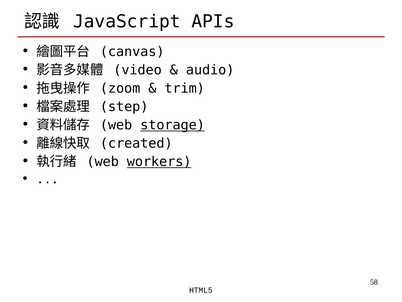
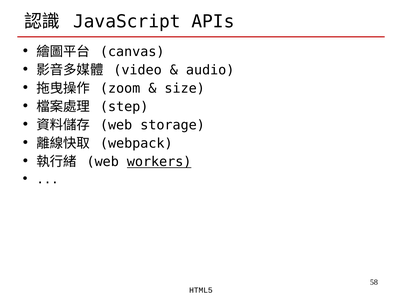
trim: trim -> size
storage underline: present -> none
created: created -> webpack
